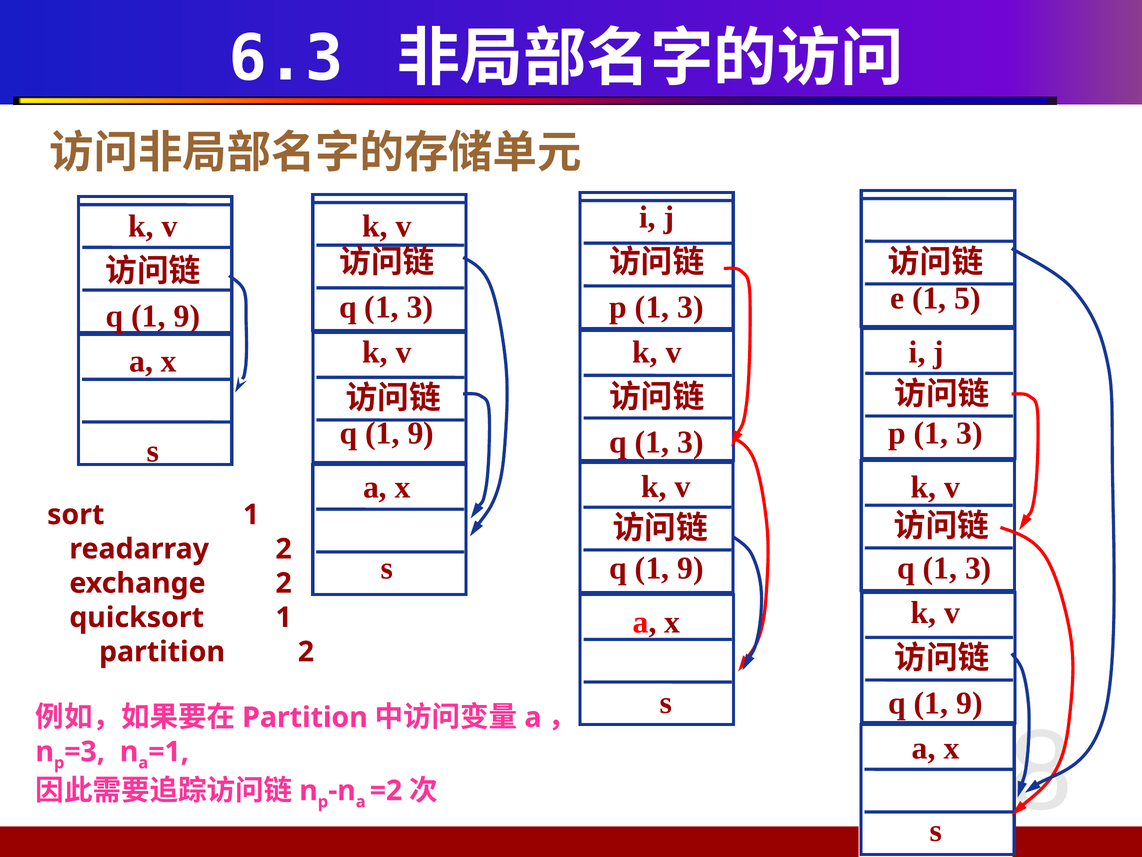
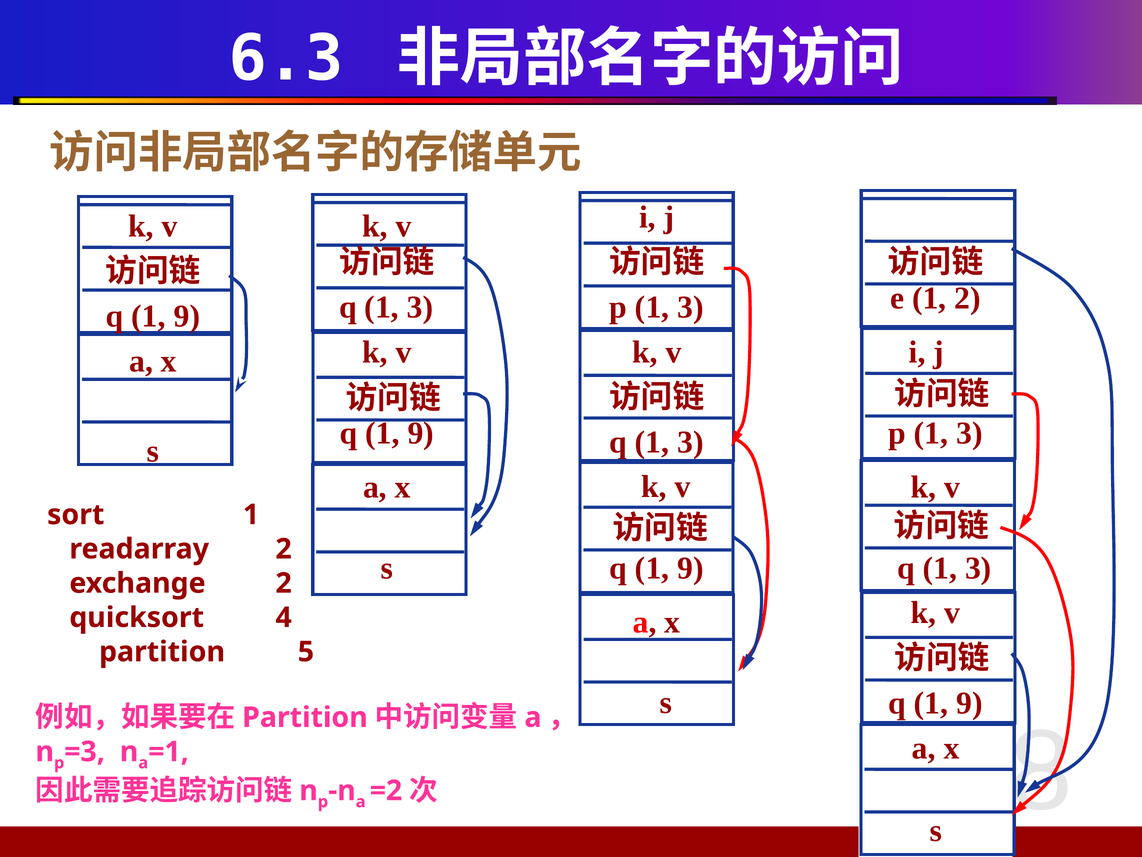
1 5: 5 -> 2
quicksort 1: 1 -> 4
partition 2: 2 -> 5
